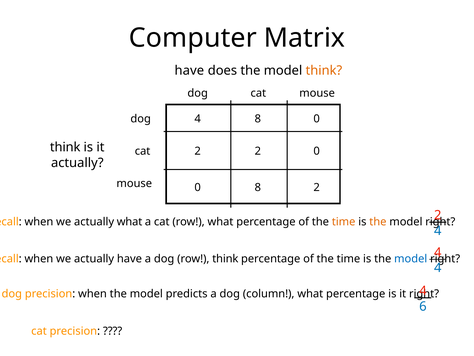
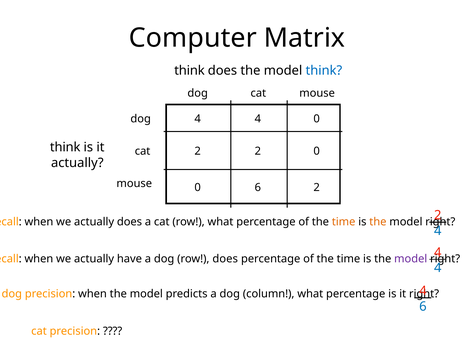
have at (189, 71): have -> think
think at (324, 71) colour: orange -> blue
8 at (258, 119): 8 -> 4
0 8: 8 -> 6
actually what: what -> does
row think: think -> does
model at (411, 258) colour: blue -> purple
